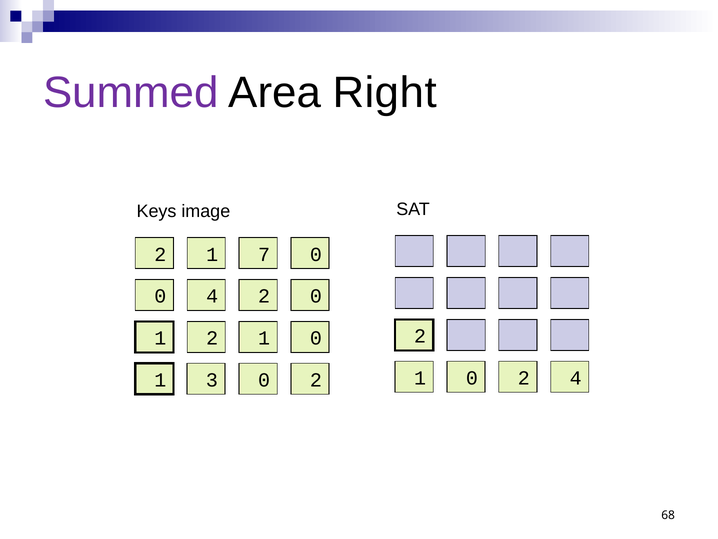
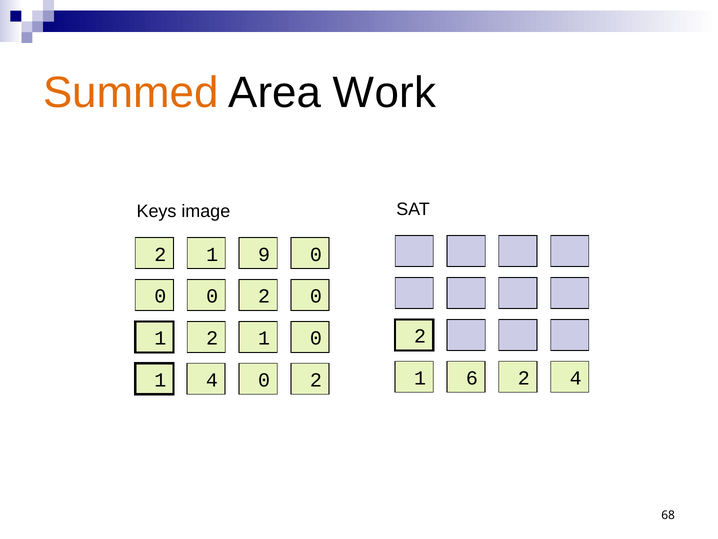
Summed colour: purple -> orange
Right: Right -> Work
7: 7 -> 9
4 at (212, 296): 4 -> 0
0 at (472, 378): 0 -> 6
1 3: 3 -> 4
